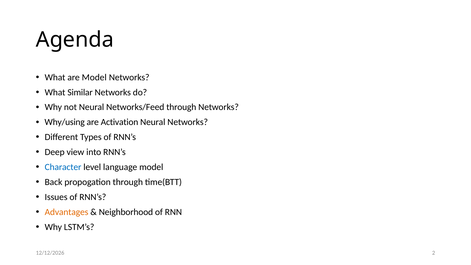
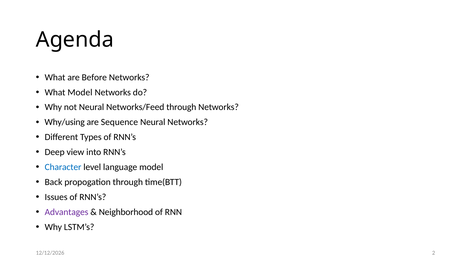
are Model: Model -> Before
What Similar: Similar -> Model
Activation: Activation -> Sequence
Advantages colour: orange -> purple
